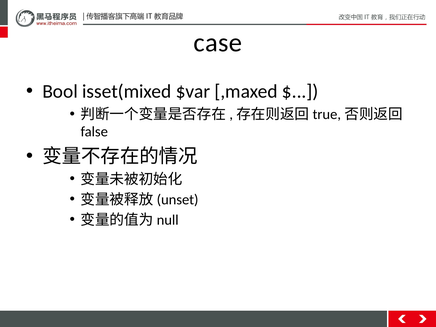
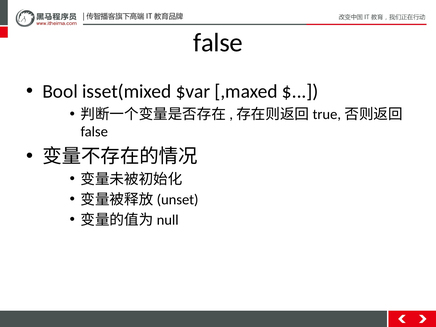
case at (218, 43): case -> false
